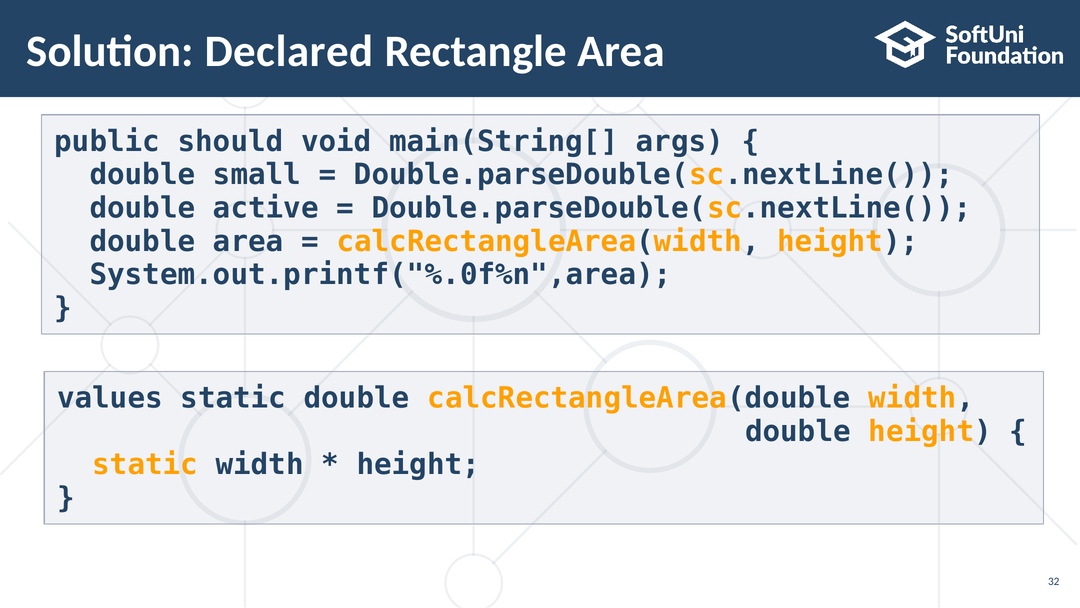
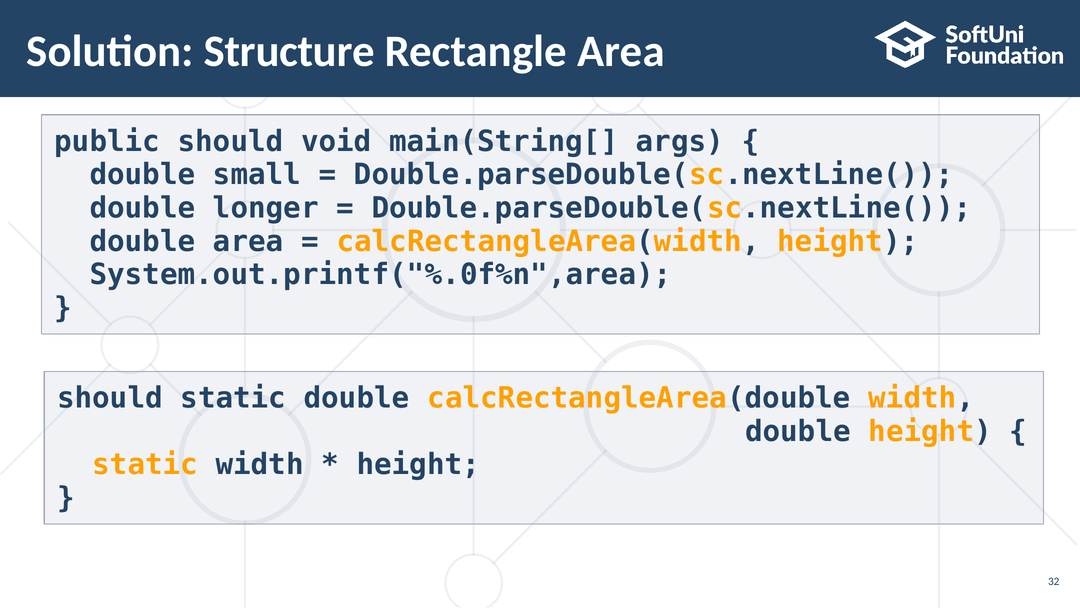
Declared: Declared -> Structure
active: active -> longer
values at (110, 398): values -> should
